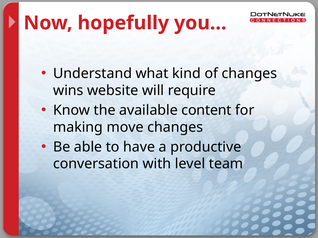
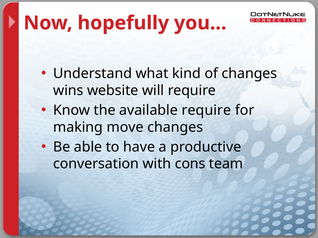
available content: content -> require
level: level -> cons
